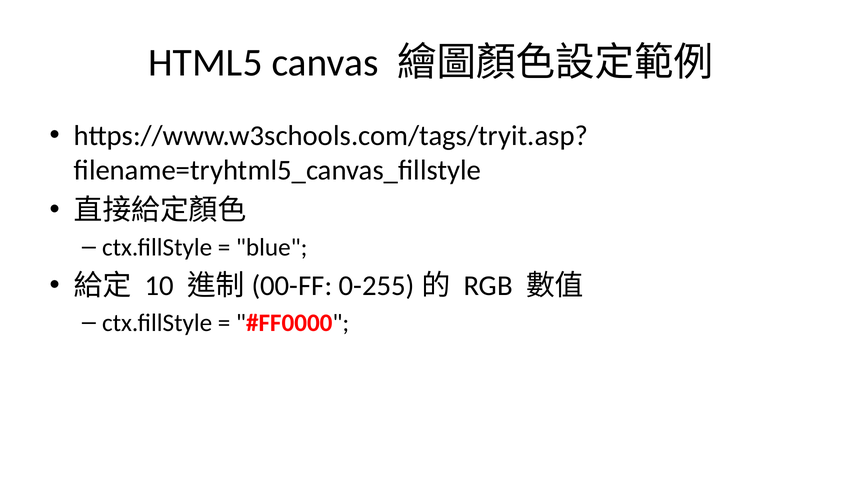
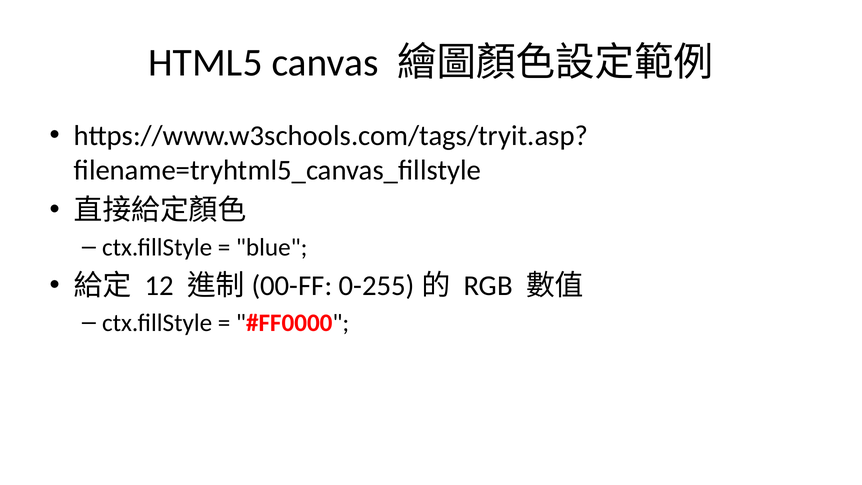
10: 10 -> 12
